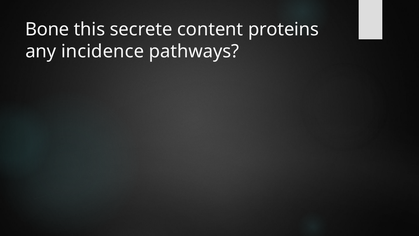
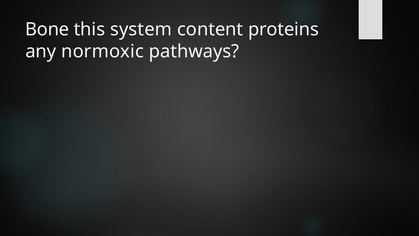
secrete: secrete -> system
incidence: incidence -> normoxic
